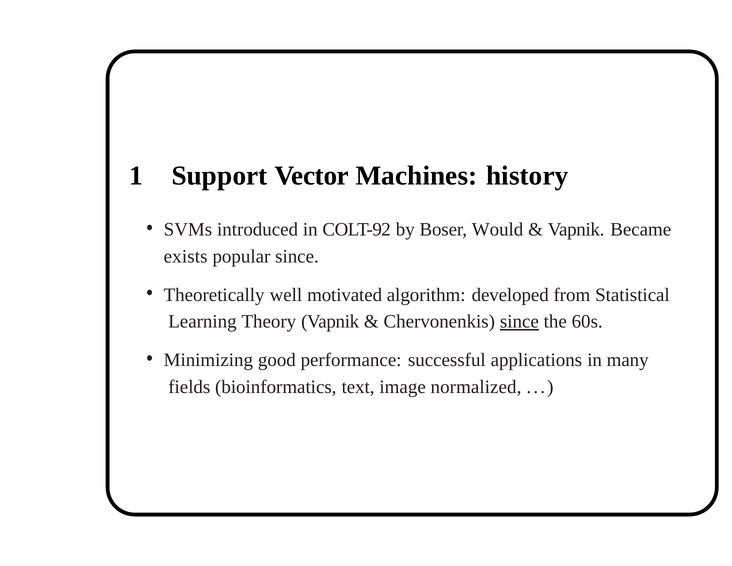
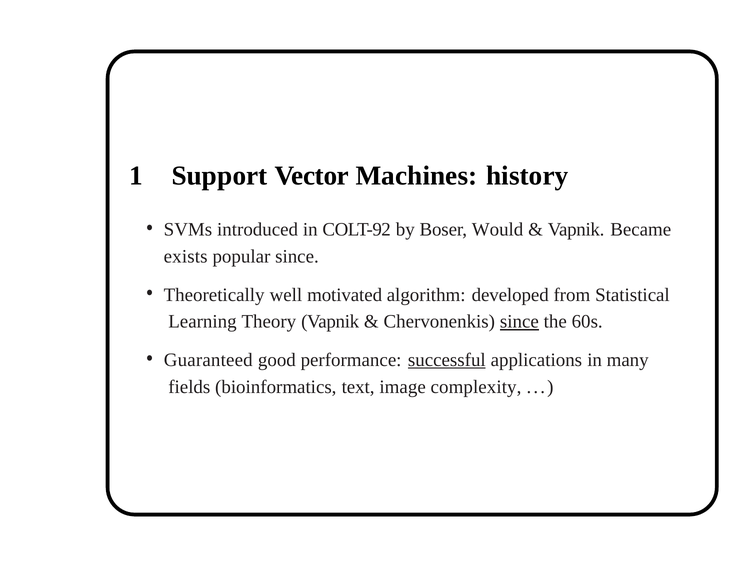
Minimizing: Minimizing -> Guaranteed
successful underline: none -> present
normalized: normalized -> complexity
